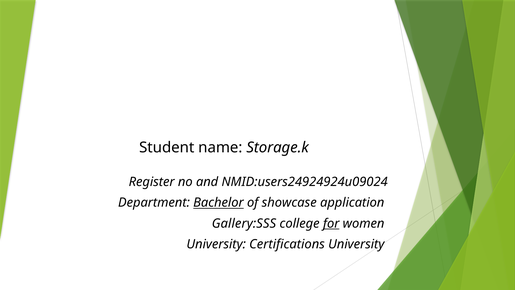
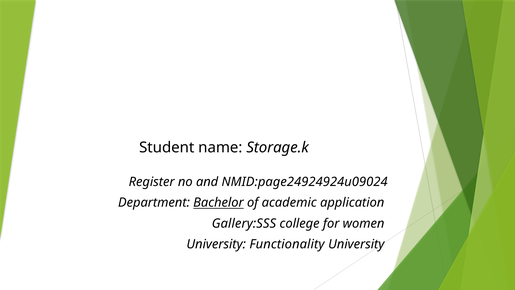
NMID:users24924924u09024: NMID:users24924924u09024 -> NMID:page24924924u09024
showcase: showcase -> academic
for underline: present -> none
Certifications: Certifications -> Functionality
